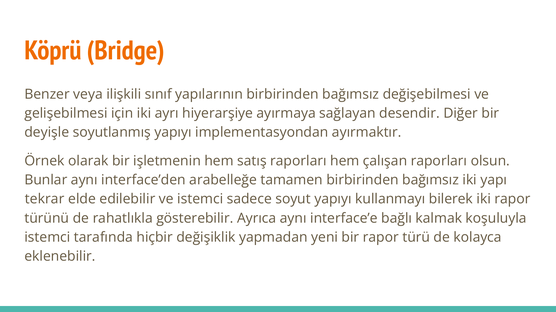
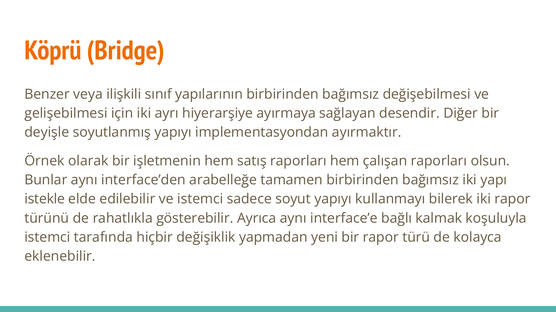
tekrar: tekrar -> istekle
